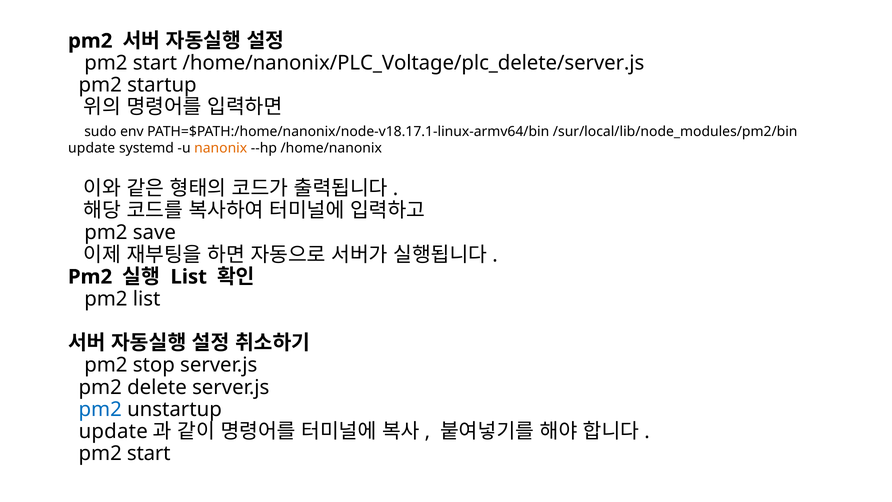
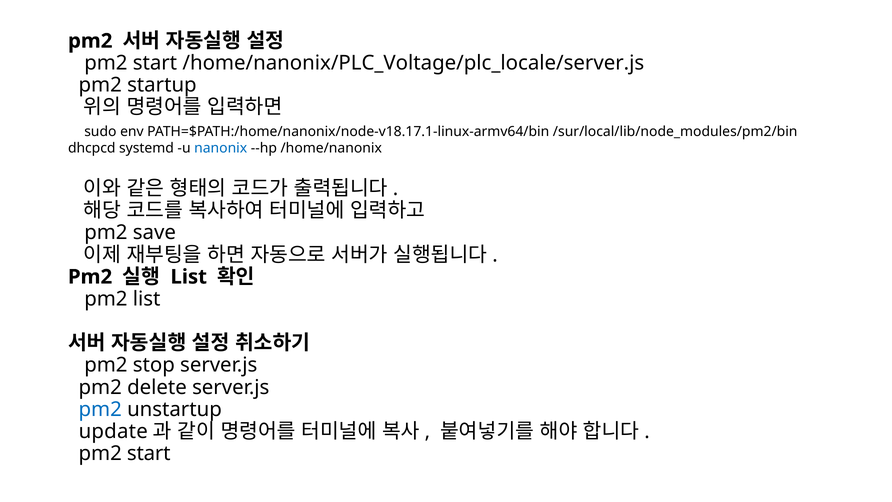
/home/nanonix/PLC_Voltage/plc_delete/server.js: /home/nanonix/PLC_Voltage/plc_delete/server.js -> /home/nanonix/PLC_Voltage/plc_locale/server.js
update at (92, 148): update -> dhcpcd
nanonix colour: orange -> blue
